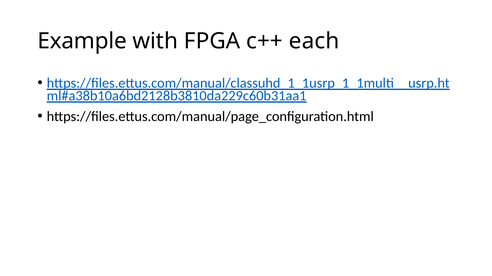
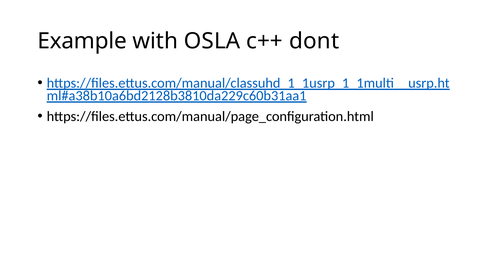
FPGA: FPGA -> OSLA
each: each -> dont
